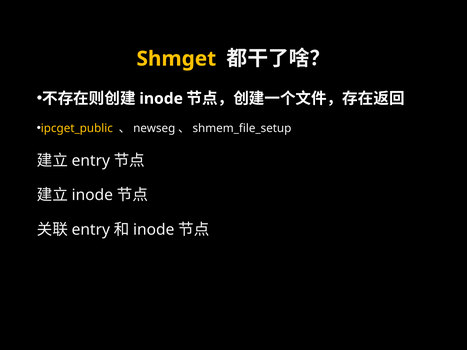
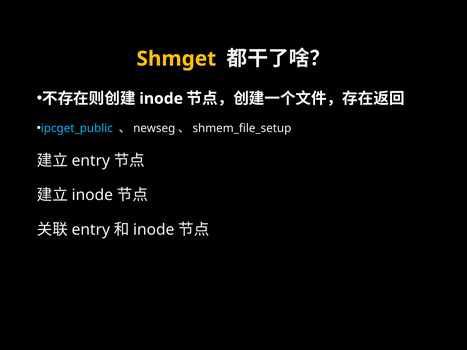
ipcget_public colour: yellow -> light blue
